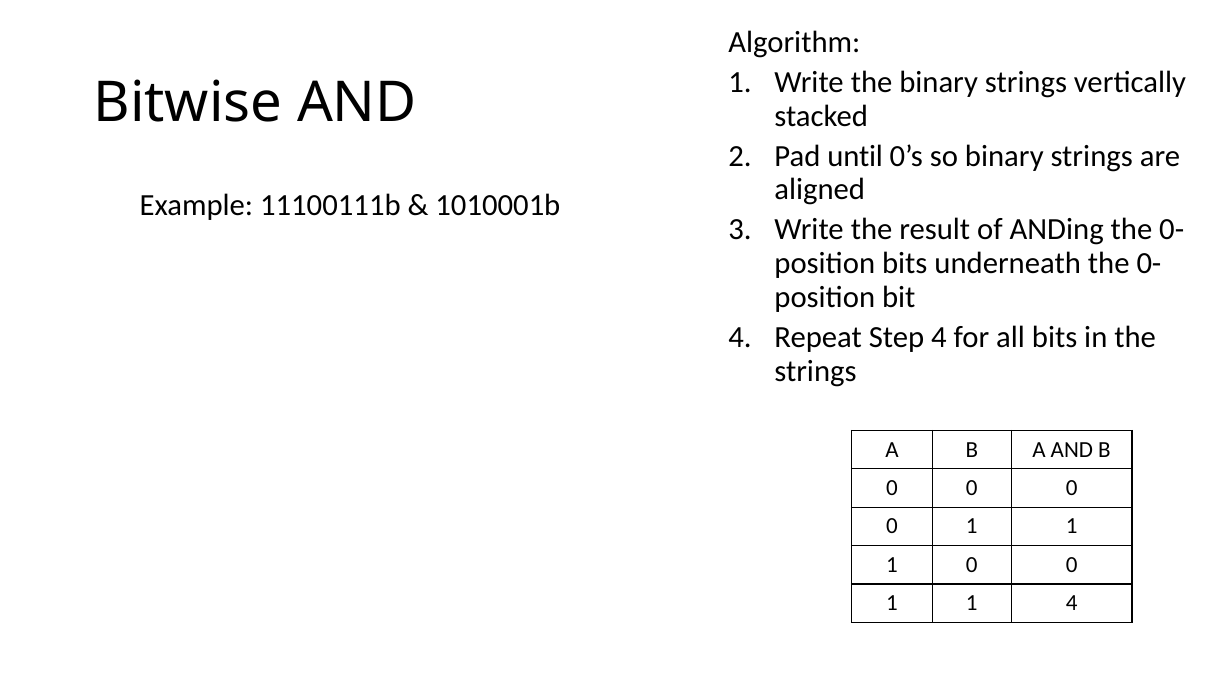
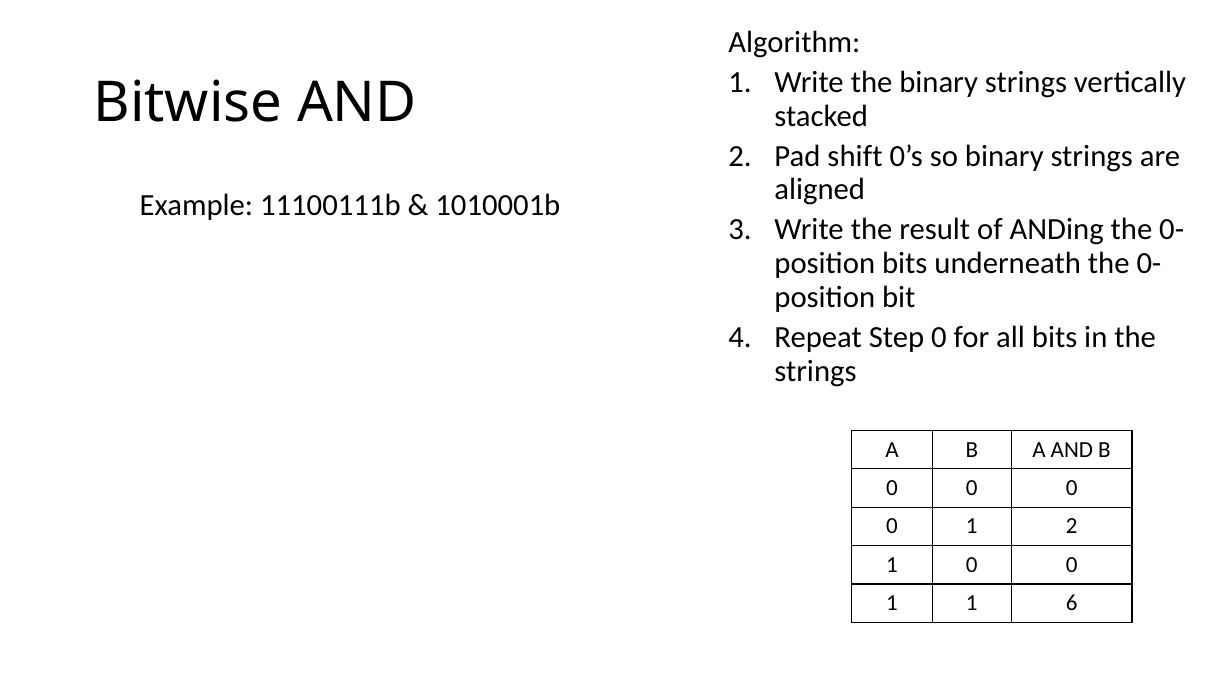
until: until -> shift
Step 4: 4 -> 0
1 at (1072, 526): 1 -> 2
1 4: 4 -> 6
